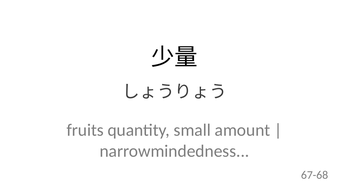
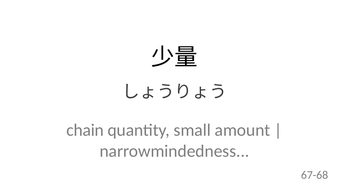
fruits: fruits -> chain
